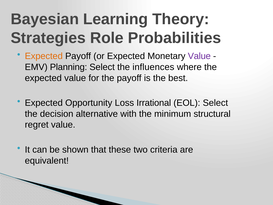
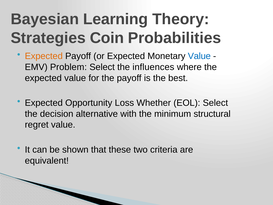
Role: Role -> Coin
Value at (199, 56) colour: purple -> blue
Planning: Planning -> Problem
Irrational: Irrational -> Whether
